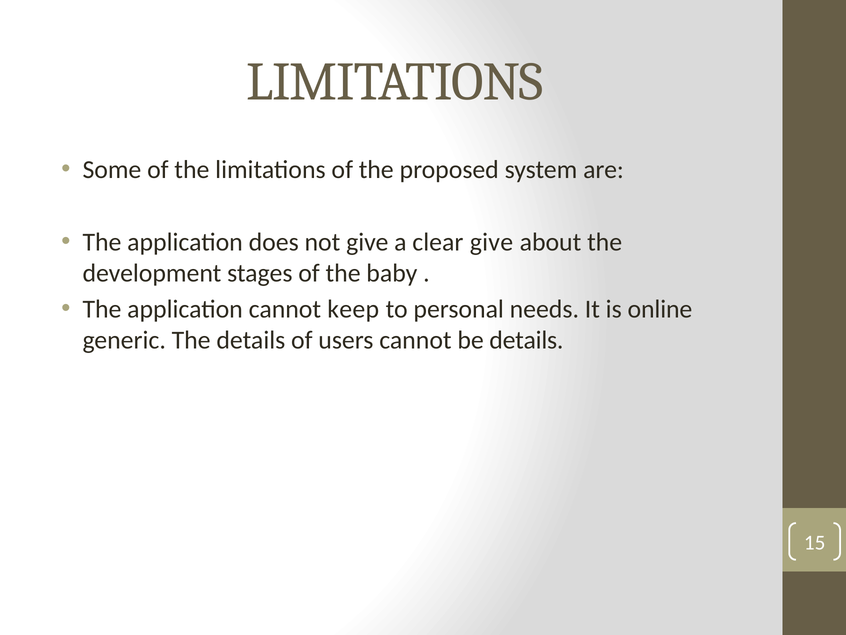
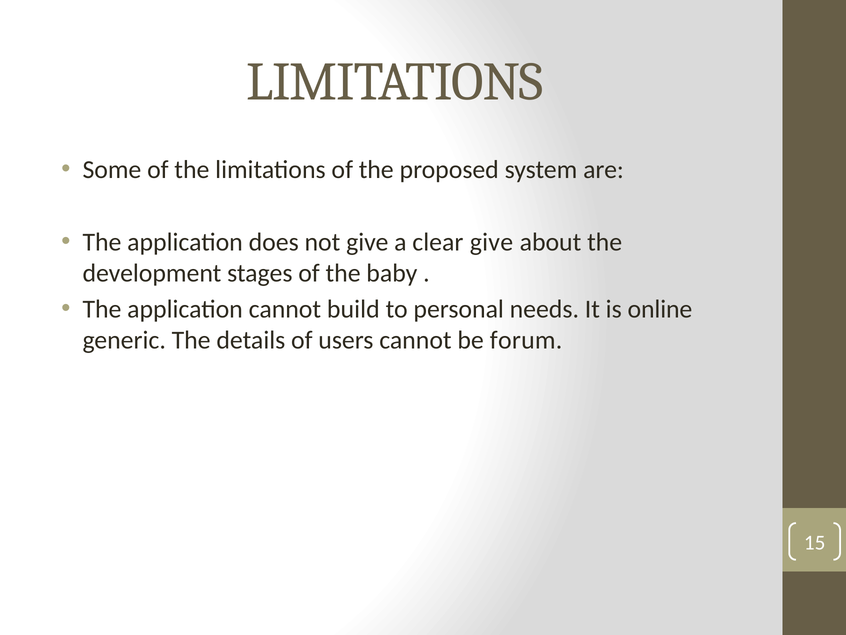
keep: keep -> build
be details: details -> forum
